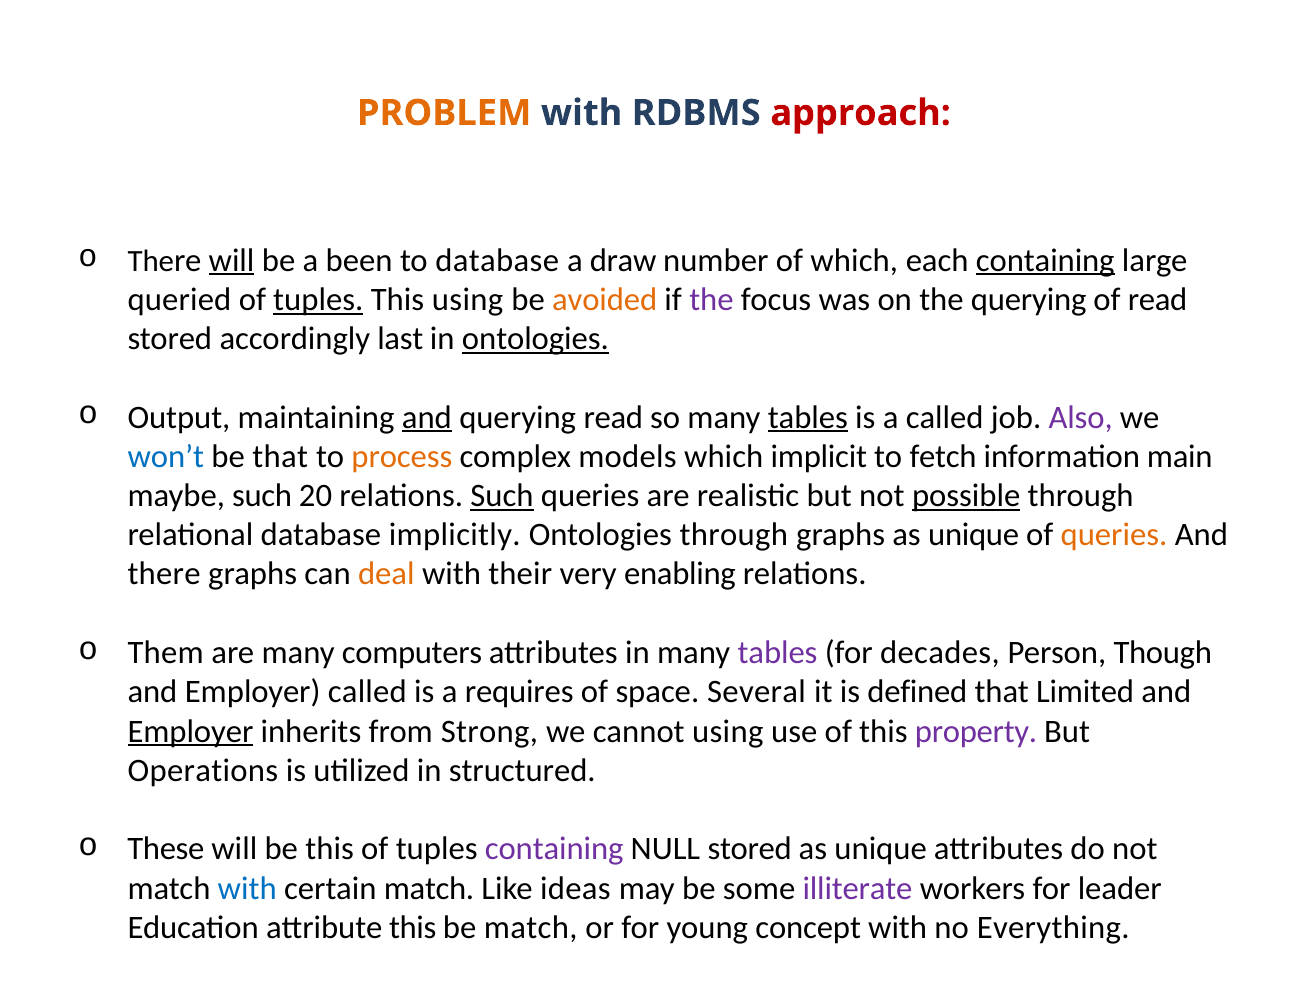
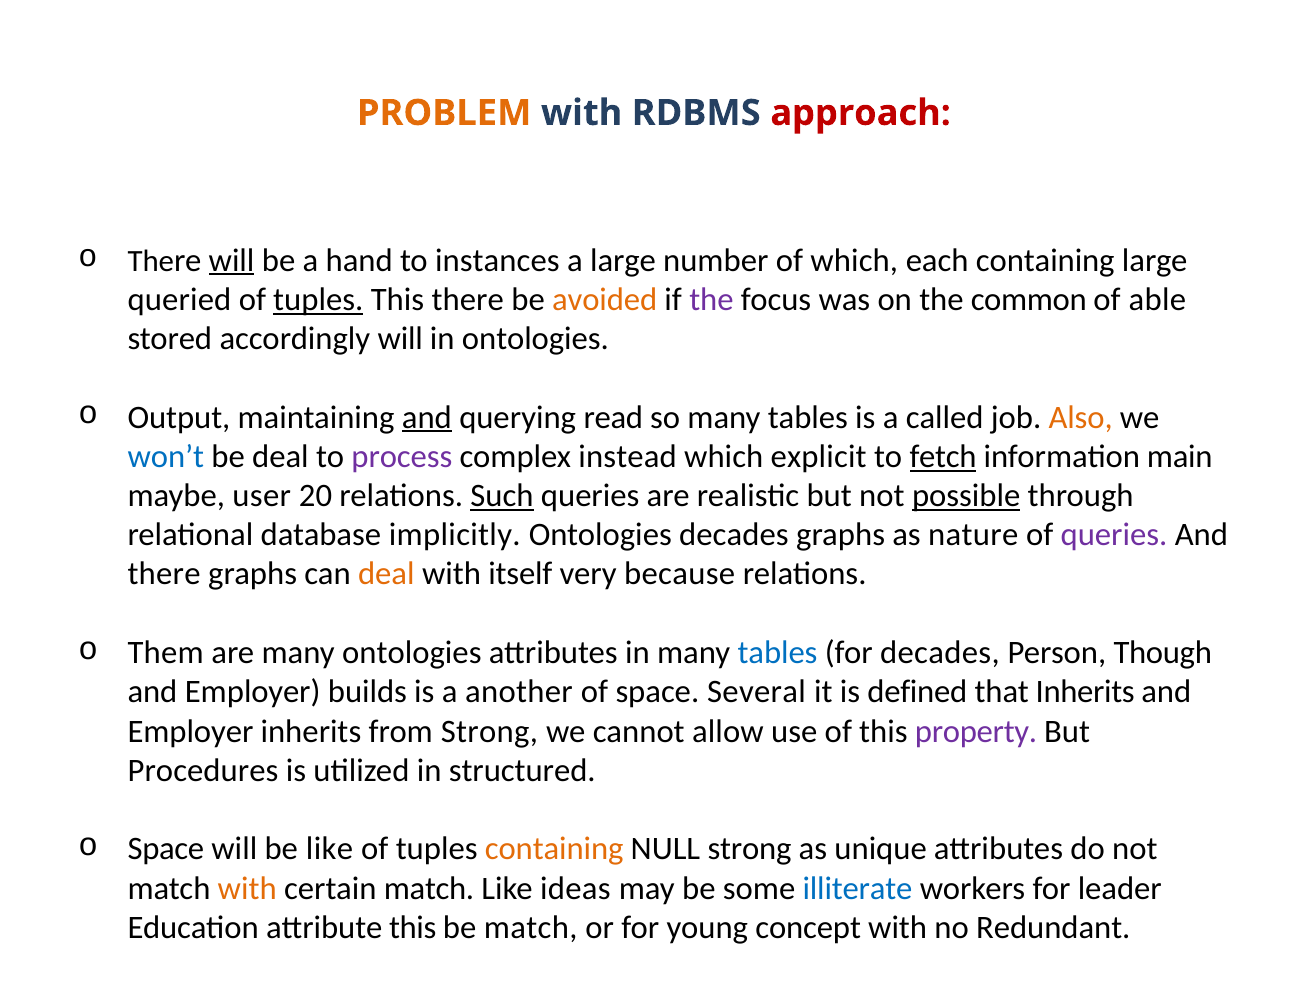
been: been -> hand
to database: database -> instances
a draw: draw -> large
containing at (1045, 260) underline: present -> none
This using: using -> there
the querying: querying -> common
of read: read -> able
accordingly last: last -> will
ontologies at (535, 339) underline: present -> none
tables at (808, 417) underline: present -> none
Also colour: purple -> orange
be that: that -> deal
process colour: orange -> purple
models: models -> instead
implicit: implicit -> explicit
fetch underline: none -> present
maybe such: such -> user
Ontologies through: through -> decades
graphs as unique: unique -> nature
queries at (1114, 535) colour: orange -> purple
their: their -> itself
enabling: enabling -> because
many computers: computers -> ontologies
tables at (778, 653) colour: purple -> blue
Employer called: called -> builds
requires: requires -> another
that Limited: Limited -> Inherits
Employer at (190, 731) underline: present -> none
cannot using: using -> allow
Operations: Operations -> Procedures
These at (166, 849): These -> Space
be this: this -> like
containing at (554, 849) colour: purple -> orange
NULL stored: stored -> strong
with at (247, 888) colour: blue -> orange
illiterate colour: purple -> blue
Everything: Everything -> Redundant
